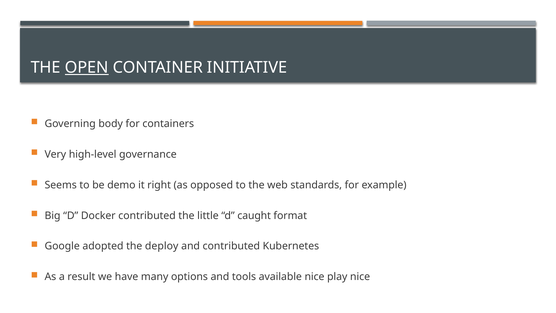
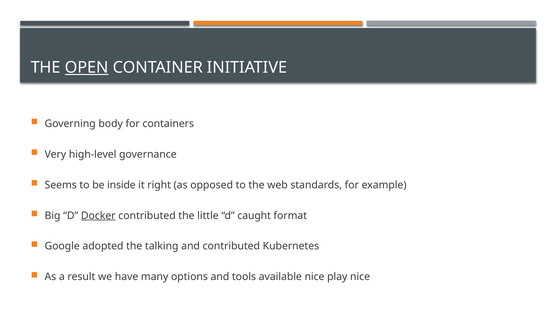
demo: demo -> inside
Docker underline: none -> present
deploy: deploy -> talking
